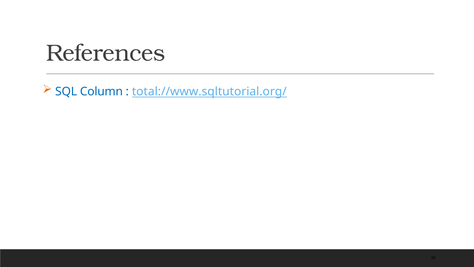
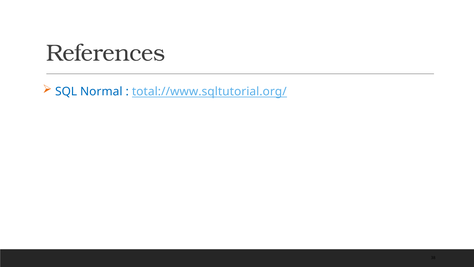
Column: Column -> Normal
